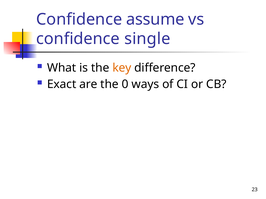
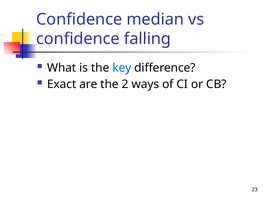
assume: assume -> median
single: single -> falling
key colour: orange -> blue
0: 0 -> 2
